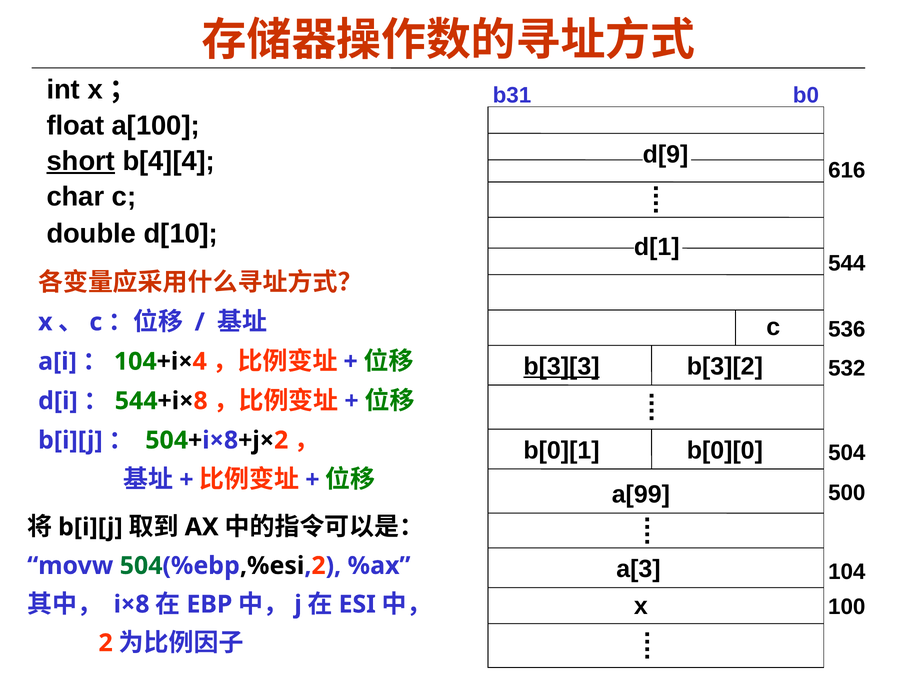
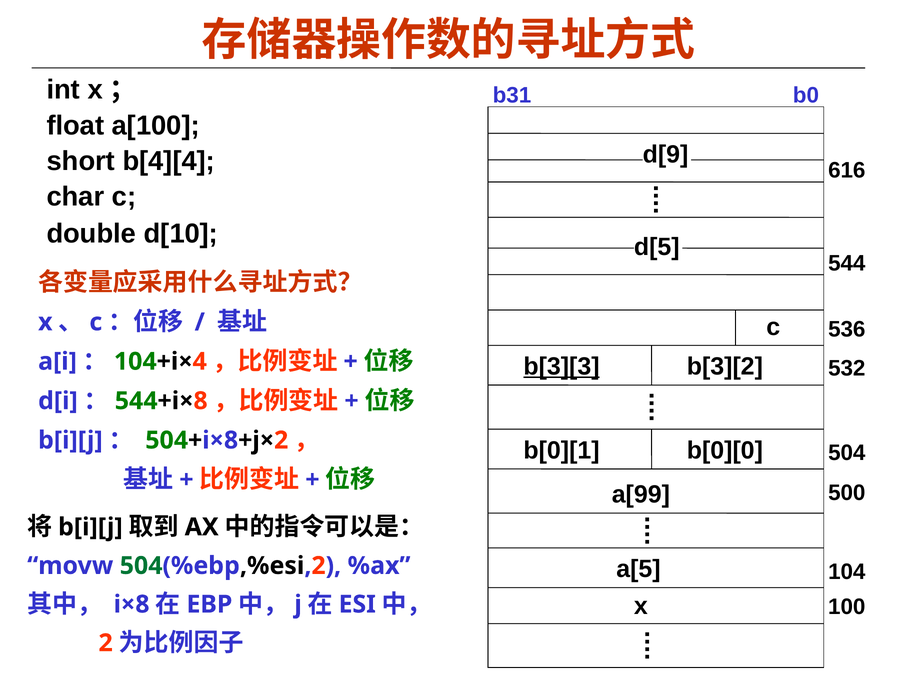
short underline: present -> none
d[1: d[1 -> d[5
a[3: a[3 -> a[5
